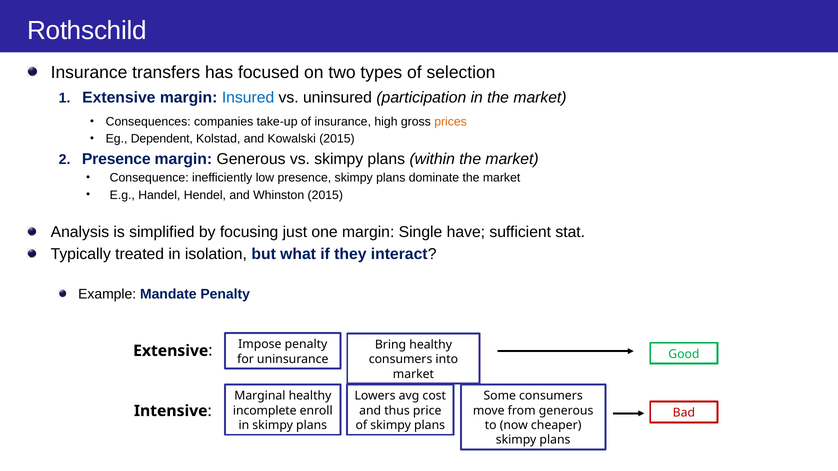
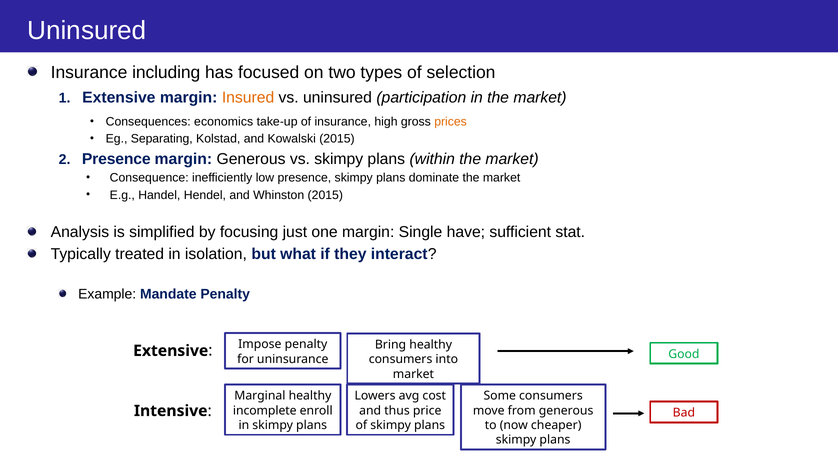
Rothschild at (87, 31): Rothschild -> Uninsured
transfers: transfers -> including
Insured colour: blue -> orange
companies: companies -> economics
Dependent: Dependent -> Separating
